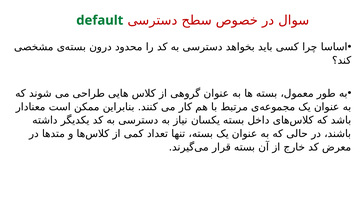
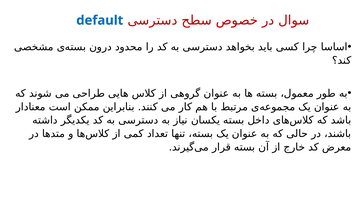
default colour: green -> blue
